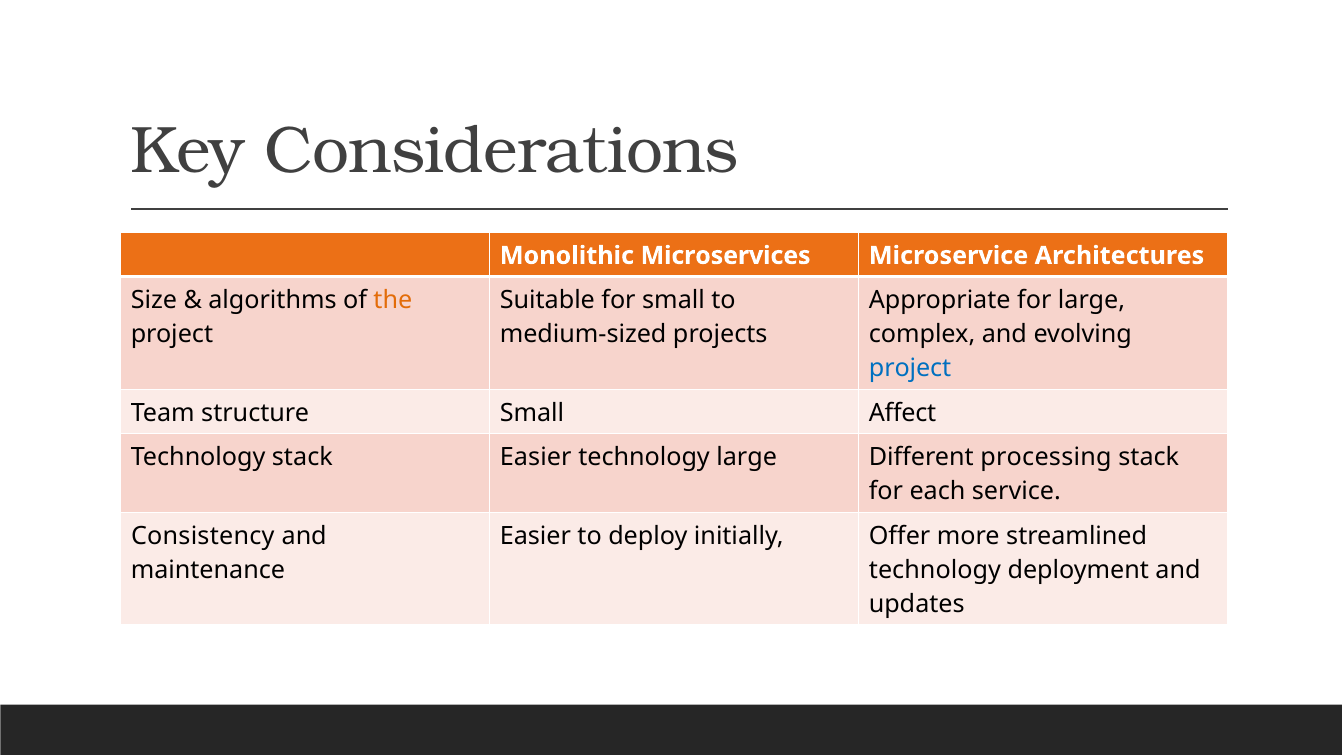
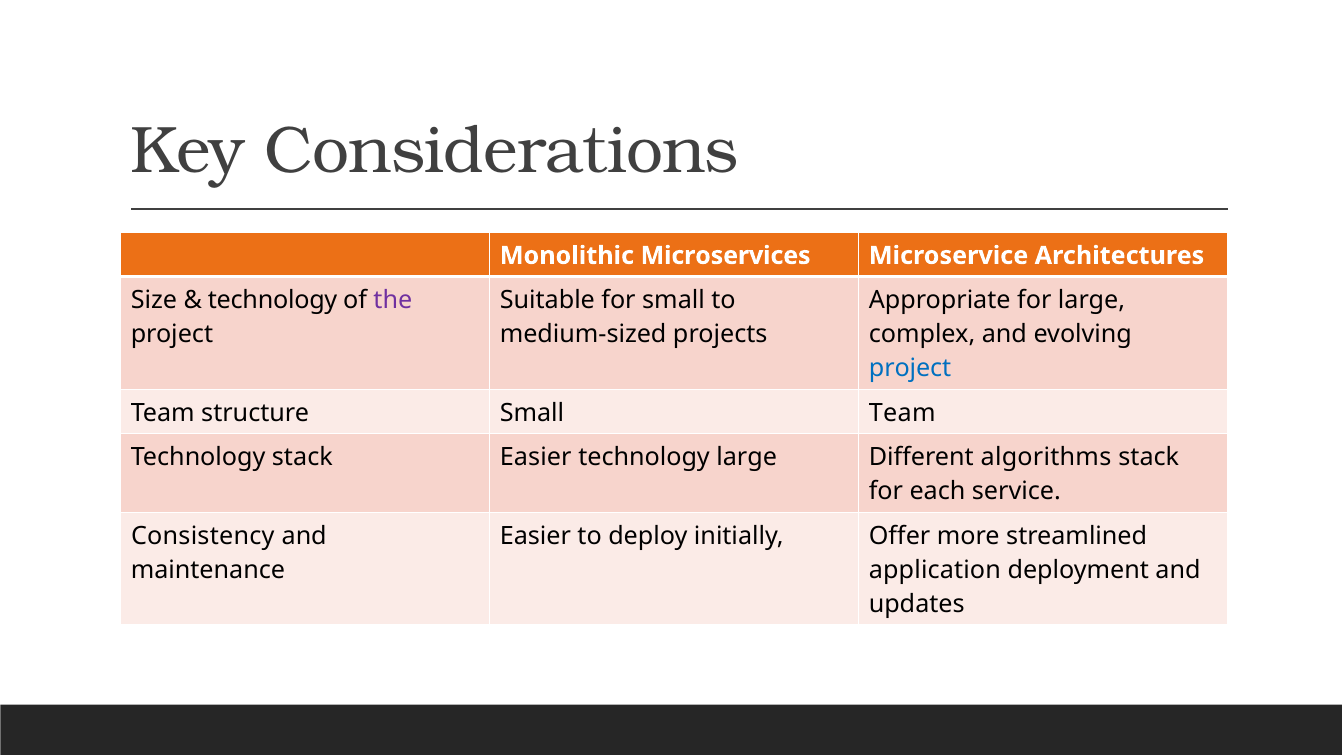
algorithms at (272, 300): algorithms -> technology
the colour: orange -> purple
Small Affect: Affect -> Team
processing: processing -> algorithms
technology at (935, 570): technology -> application
